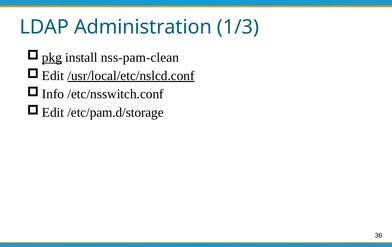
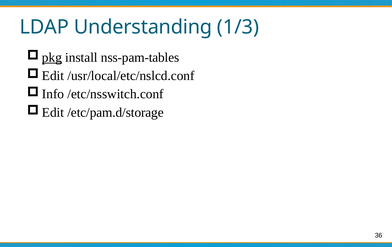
Administration: Administration -> Understanding
nss-pam-clean: nss-pam-clean -> nss-pam-tables
/usr/local/etc/nslcd.conf underline: present -> none
